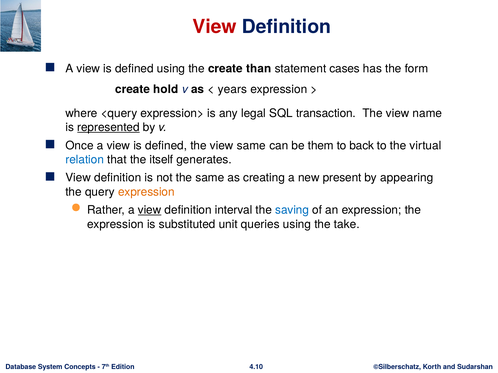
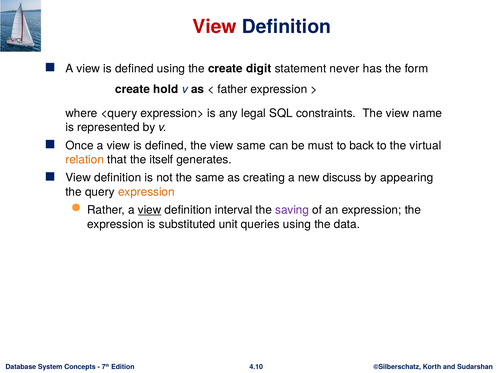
than: than -> digit
cases: cases -> never
years: years -> father
transaction: transaction -> constraints
represented underline: present -> none
them: them -> must
relation colour: blue -> orange
present: present -> discuss
saving colour: blue -> purple
take: take -> data
